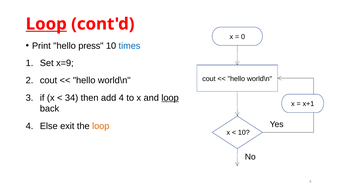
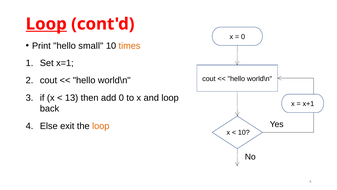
press: press -> small
times colour: blue -> orange
x=9: x=9 -> x=1
34: 34 -> 13
add 4: 4 -> 0
loop at (170, 98) underline: present -> none
